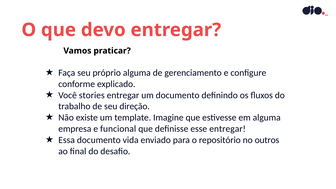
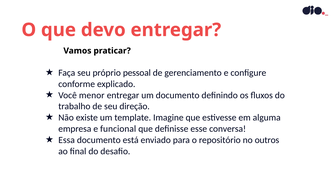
próprio alguma: alguma -> pessoal
stories: stories -> menor
esse entregar: entregar -> conversa
vida: vida -> está
